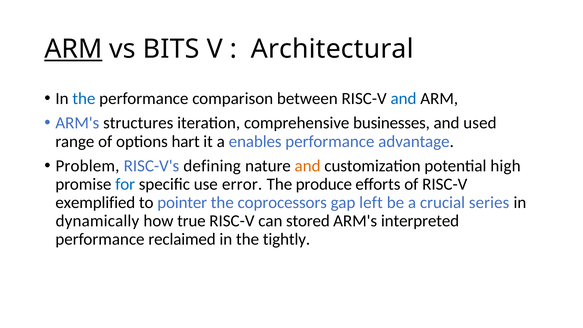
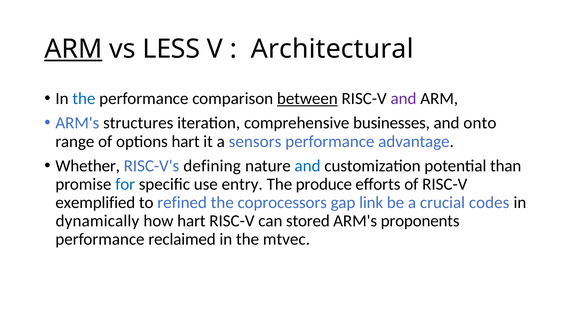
BITS: BITS -> LESS
between underline: none -> present
and at (403, 99) colour: blue -> purple
used: used -> onto
enables: enables -> sensors
Problem: Problem -> Whether
and at (308, 166) colour: orange -> blue
high: high -> than
error: error -> entry
pointer: pointer -> refined
left: left -> link
series: series -> codes
how true: true -> hart
interpreted: interpreted -> proponents
tightly: tightly -> mtvec
